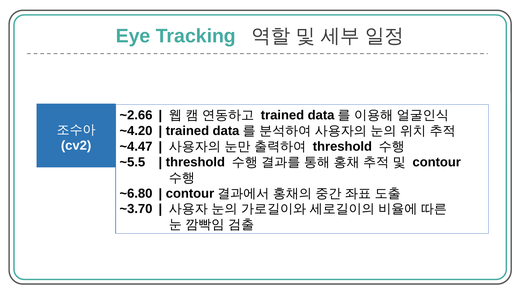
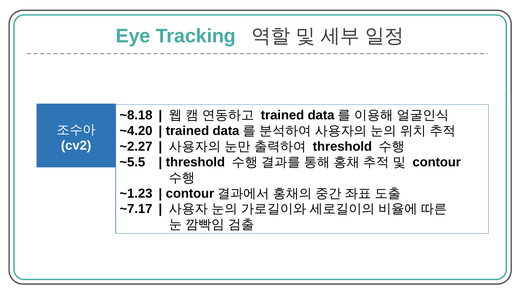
~2.66: ~2.66 -> ~8.18
~4.47: ~4.47 -> ~2.27
~6.80: ~6.80 -> ~1.23
~3.70: ~3.70 -> ~7.17
